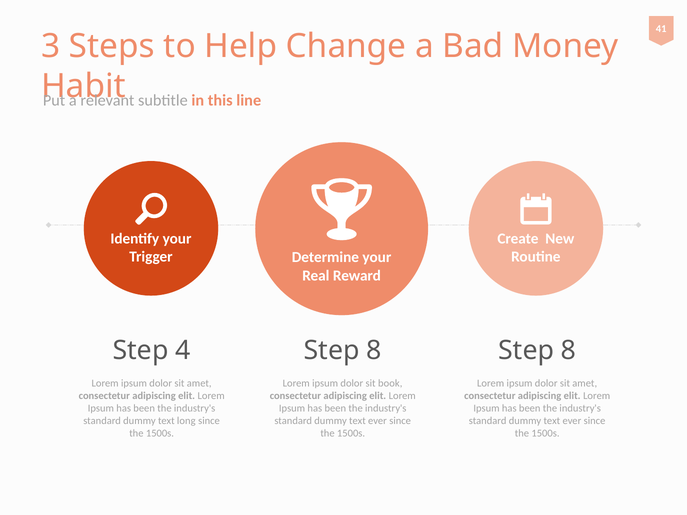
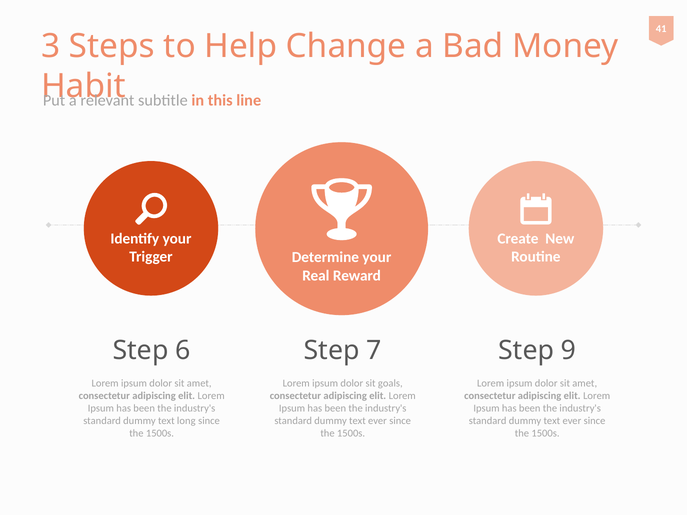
4: 4 -> 6
8 at (374, 351): 8 -> 7
8 at (569, 351): 8 -> 9
book: book -> goals
